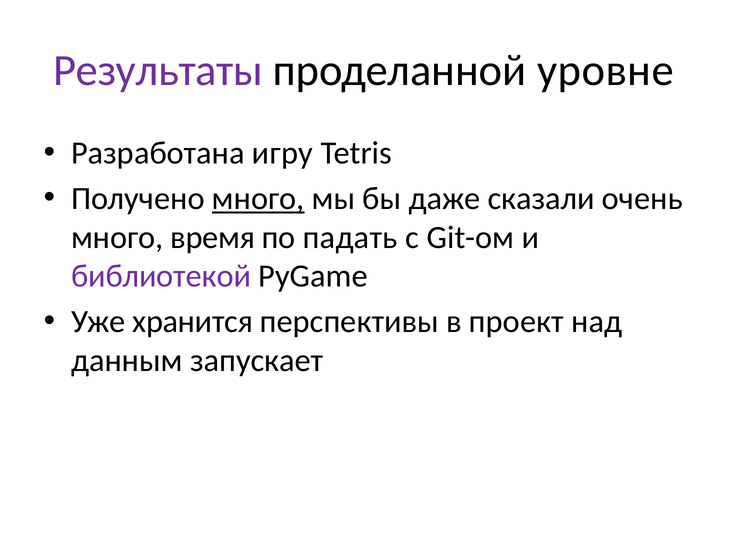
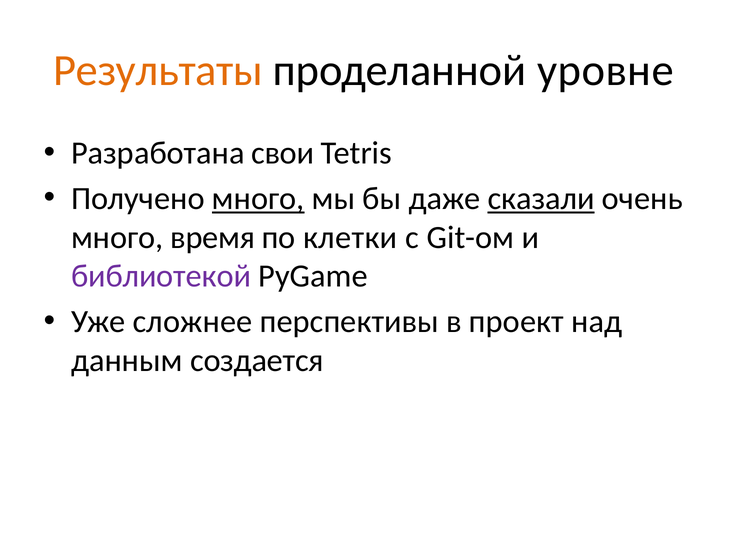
Результаты colour: purple -> orange
игру: игру -> свои
сказали underline: none -> present
падать: падать -> клетки
хранится: хранится -> сложнее
запускает: запускает -> создается
